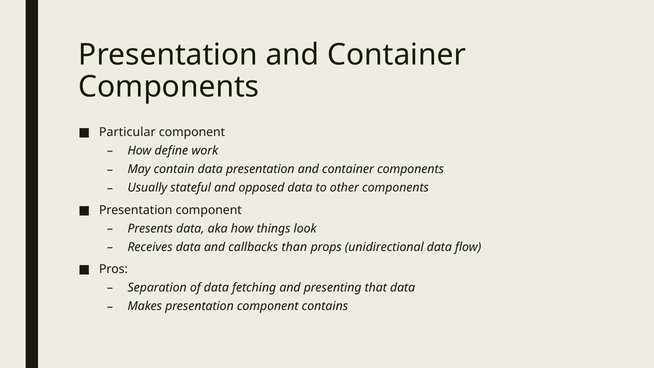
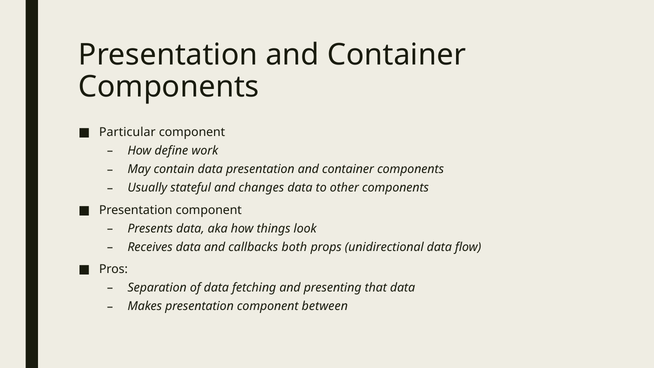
opposed: opposed -> changes
than: than -> both
contains: contains -> between
